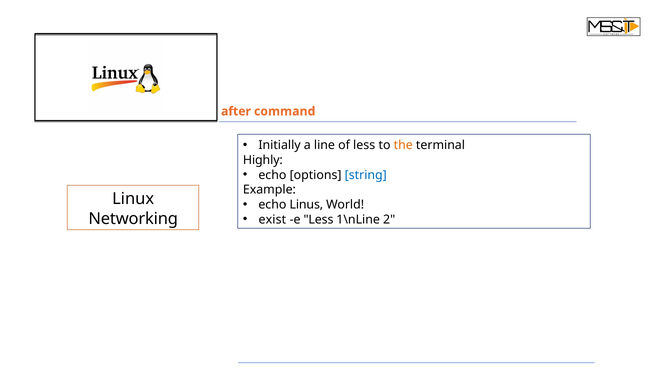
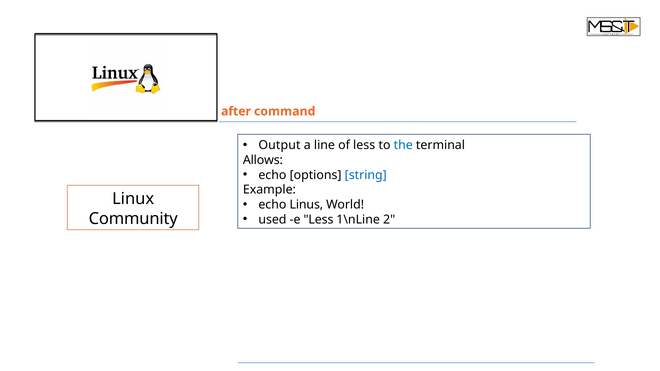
Initially: Initially -> Output
the colour: orange -> blue
Highly: Highly -> Allows
exist: exist -> used
Networking: Networking -> Community
